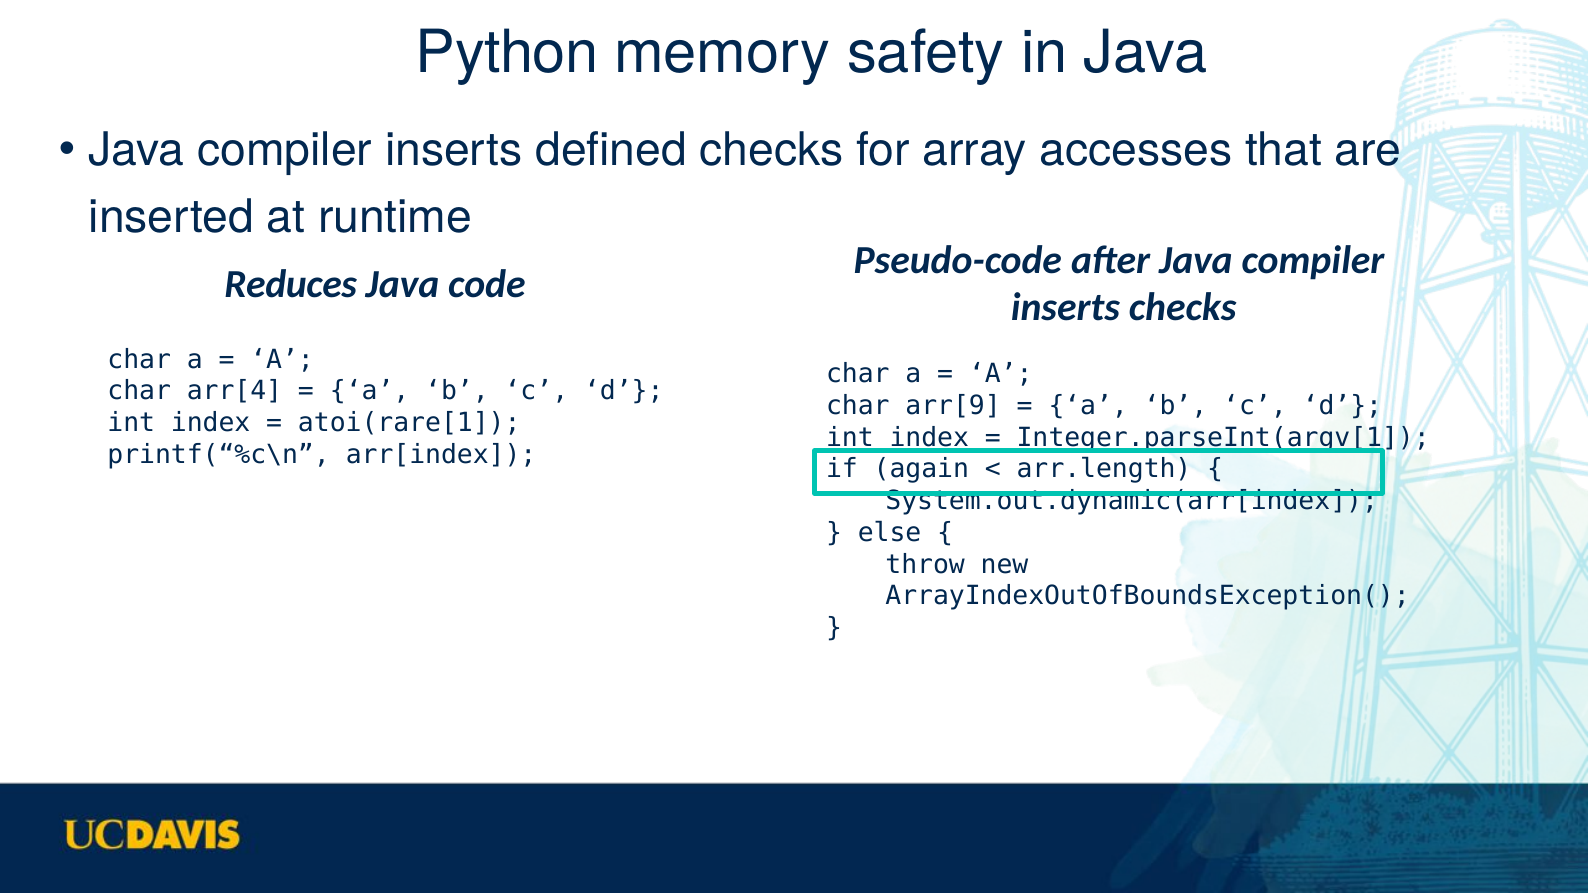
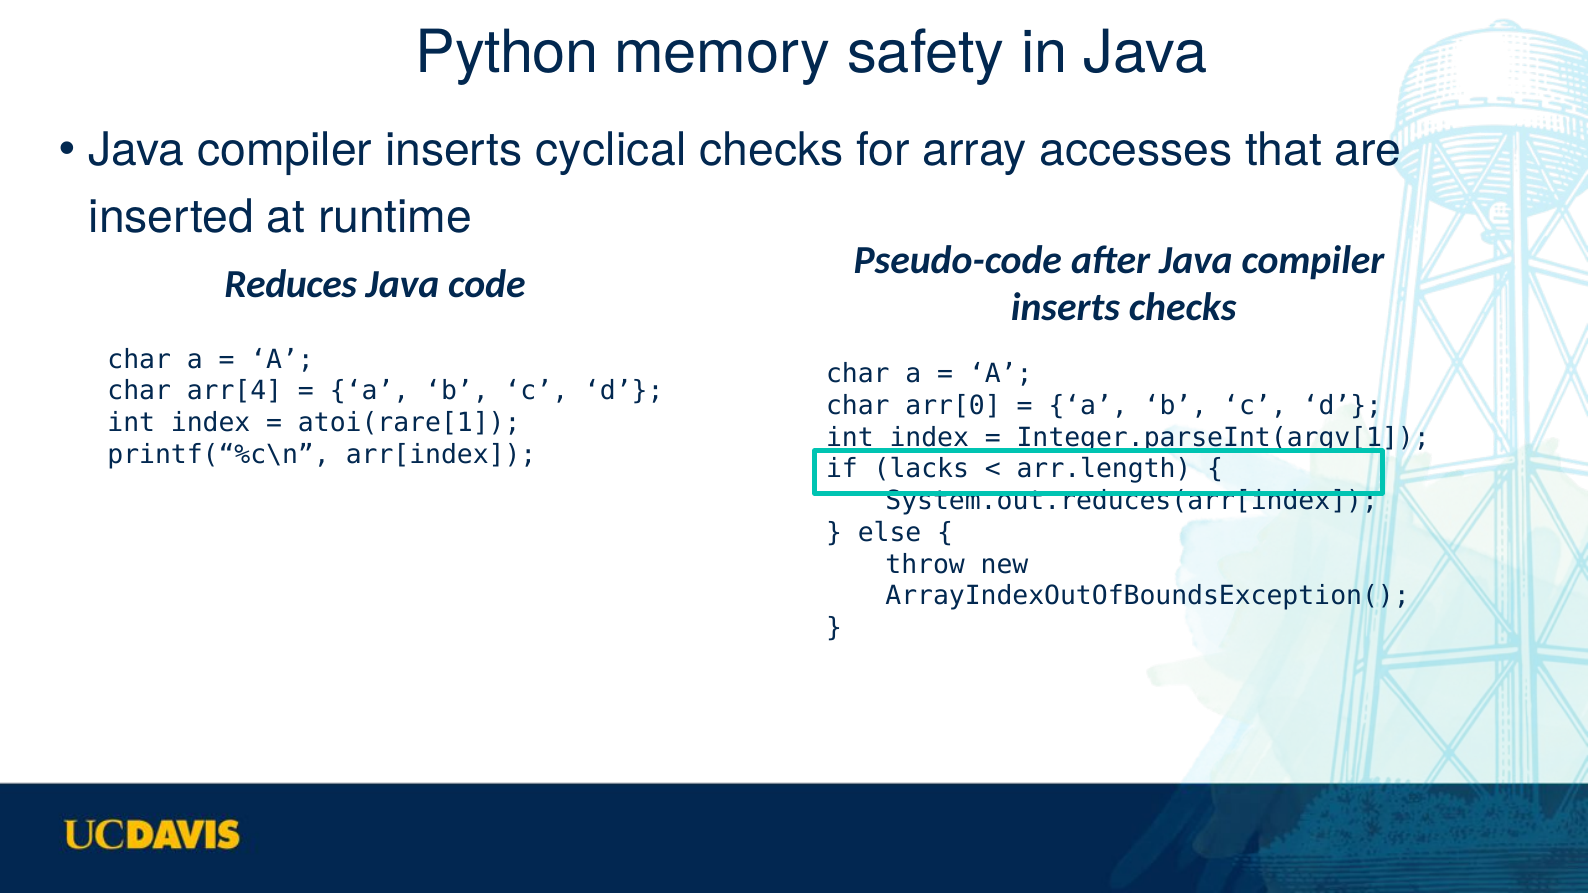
defined: defined -> cyclical
arr[9: arr[9 -> arr[0
again: again -> lacks
System.out.dynamic(arr[index: System.out.dynamic(arr[index -> System.out.reduces(arr[index
